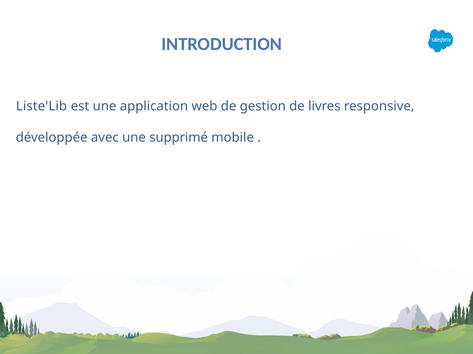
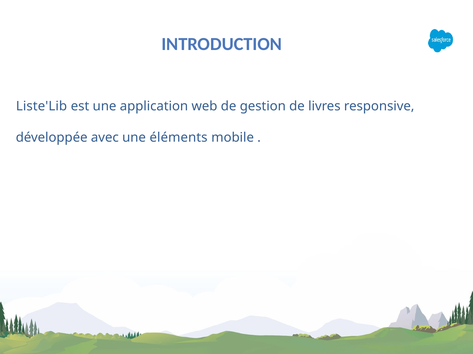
supprimé: supprimé -> éléments
